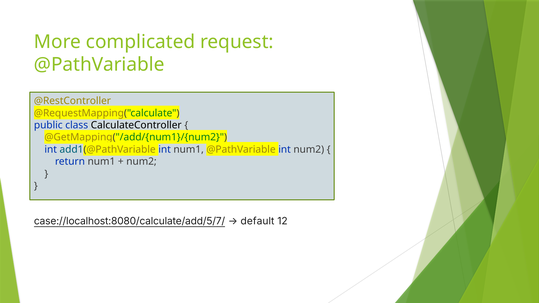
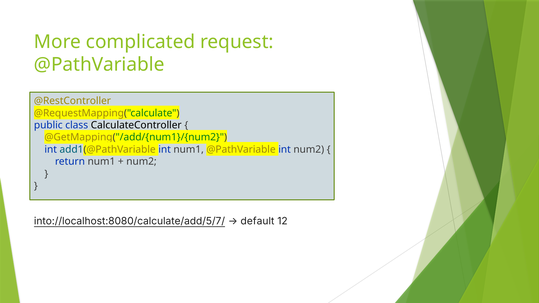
case://localhost:8080/calculate/add/5/7/: case://localhost:8080/calculate/add/5/7/ -> into://localhost:8080/calculate/add/5/7/
